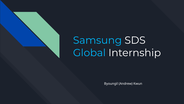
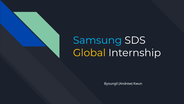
Global colour: light blue -> yellow
